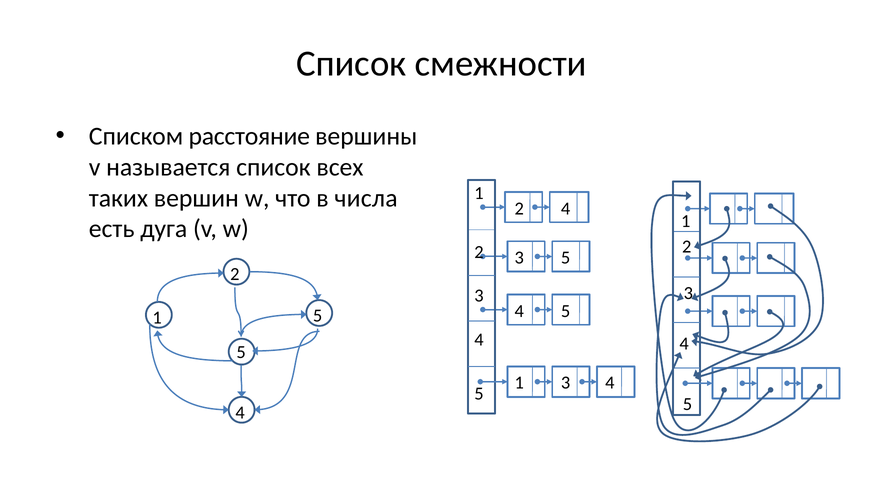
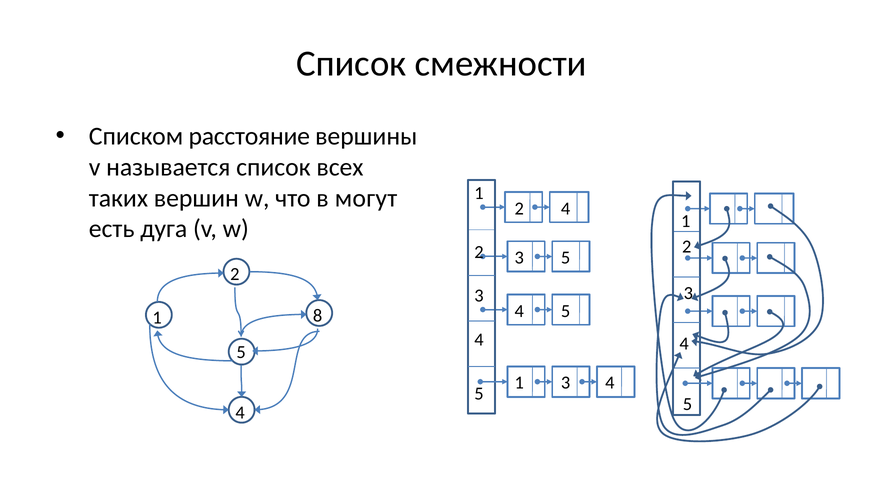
числа: числа -> могут
5 at (318, 316): 5 -> 8
